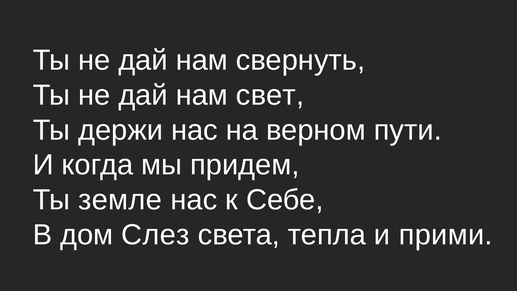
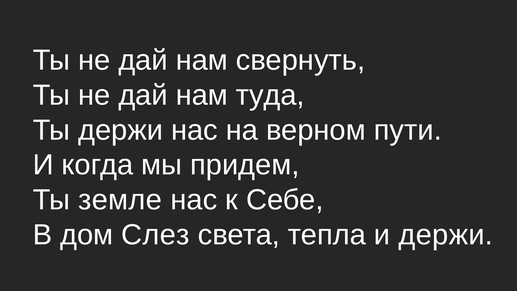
свет: свет -> туда
и прими: прими -> держи
